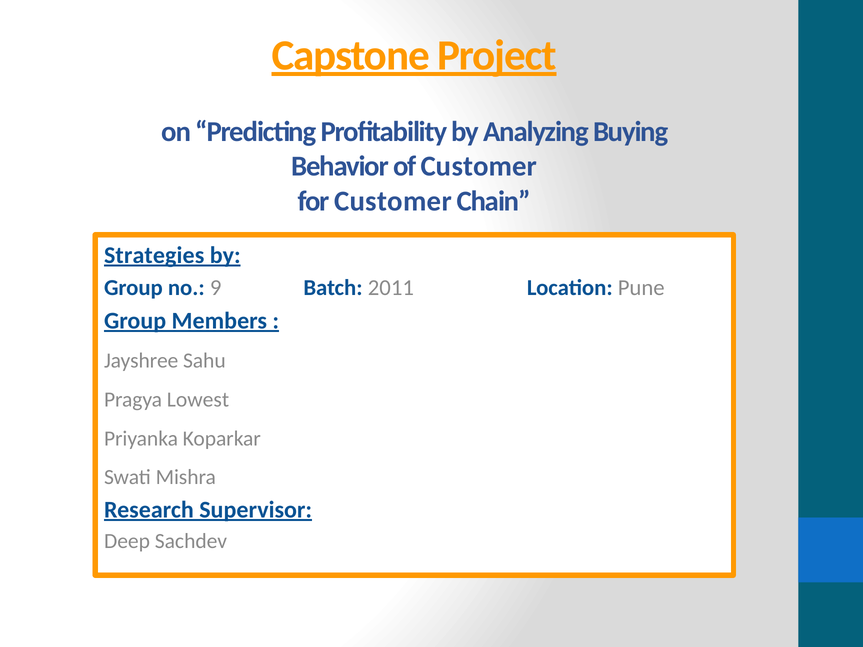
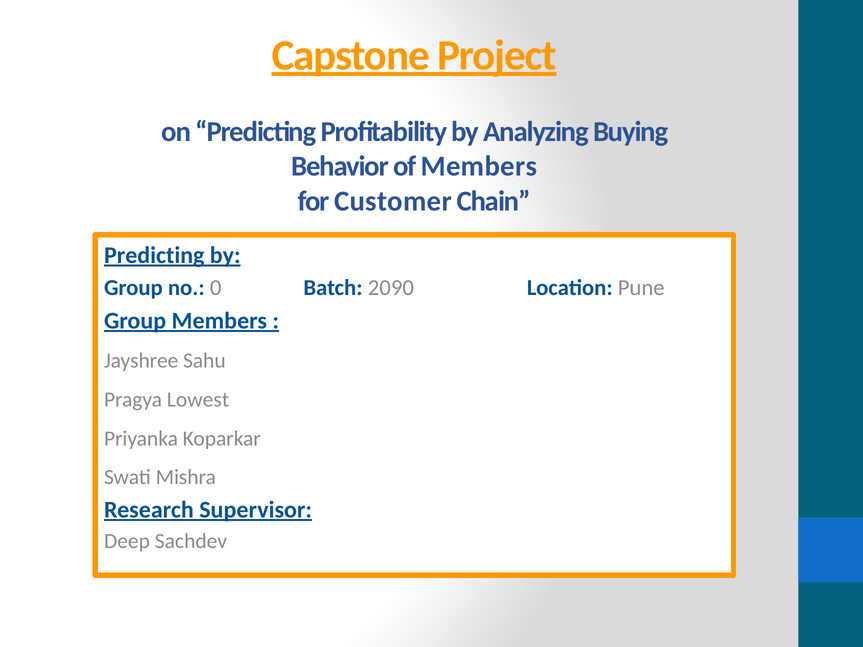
of Customer: Customer -> Members
Strategies at (154, 255): Strategies -> Predicting
9: 9 -> 0
2011: 2011 -> 2090
